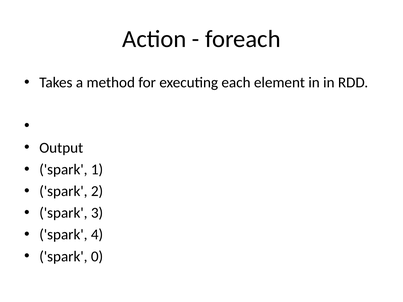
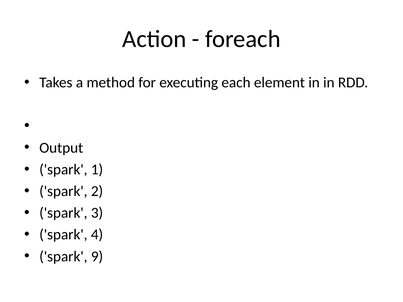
0: 0 -> 9
